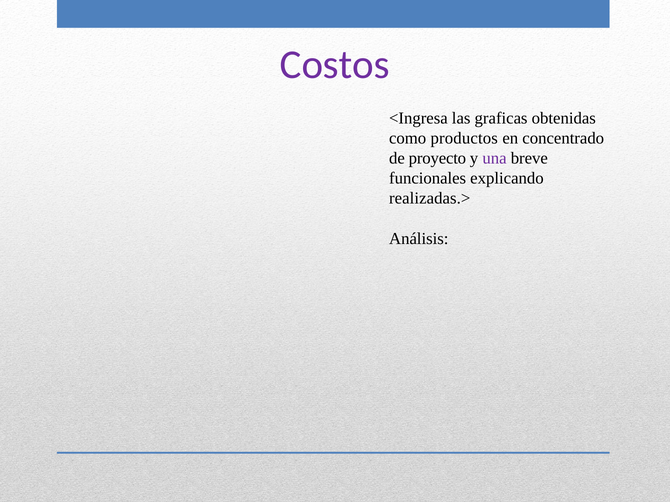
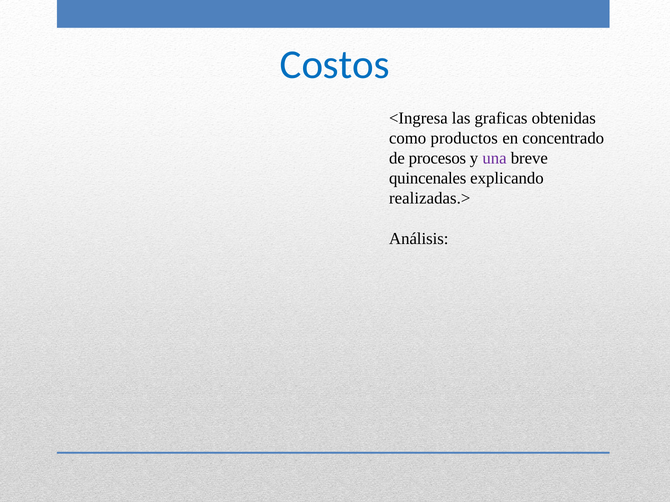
Costos colour: purple -> blue
proyecto: proyecto -> procesos
funcionales: funcionales -> quincenales
